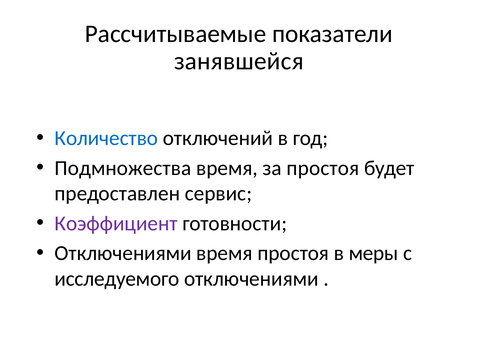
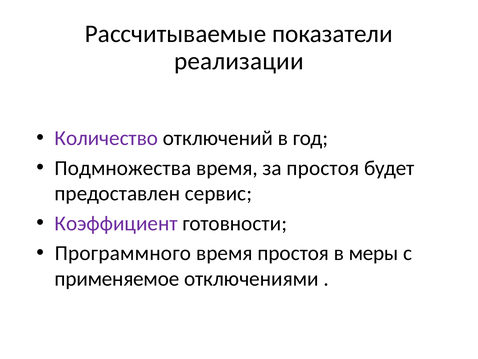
занявшейся: занявшейся -> реализации
Количество colour: blue -> purple
Отключениями at (123, 253): Отключениями -> Программного
исследуемого: исследуемого -> применяемое
